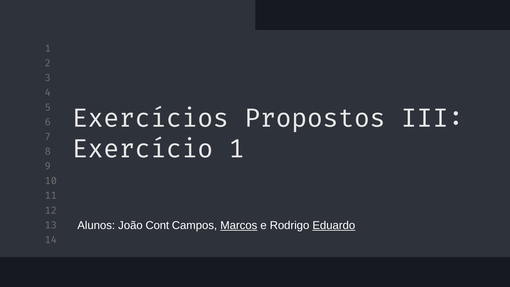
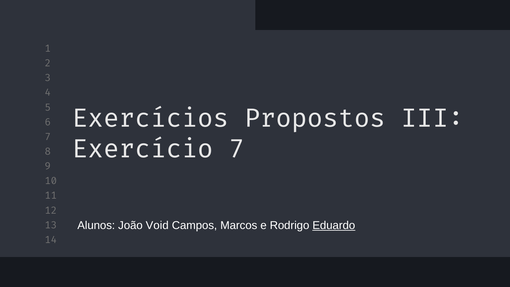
Exercício 1: 1 -> 7
Cont: Cont -> Void
Marcos underline: present -> none
